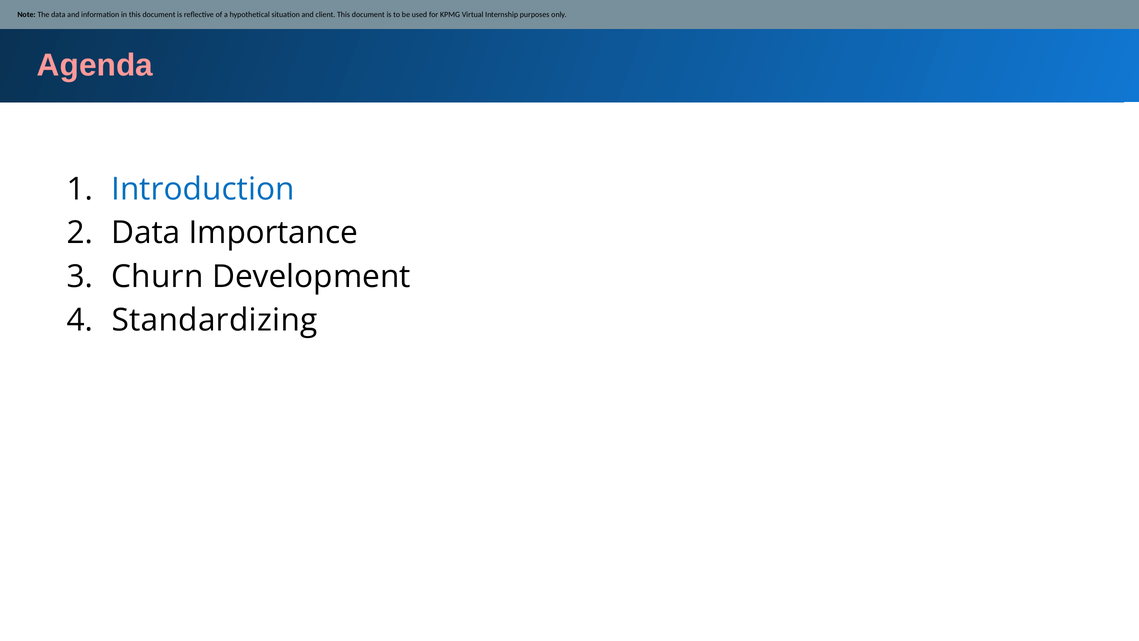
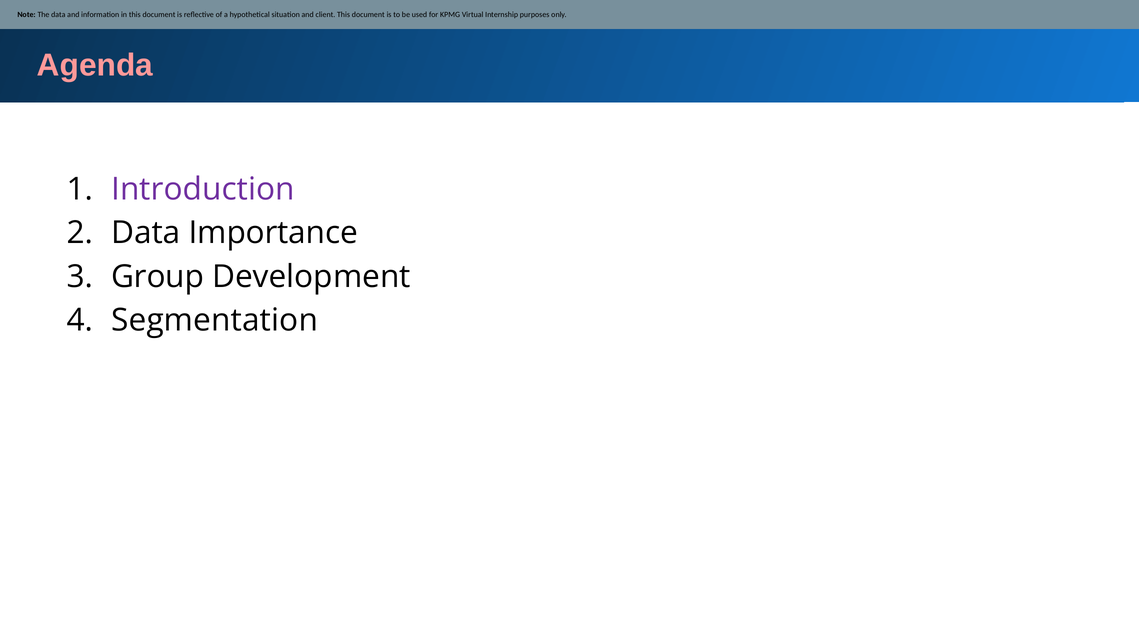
Introduction colour: blue -> purple
Churn: Churn -> Group
Standardizing: Standardizing -> Segmentation
